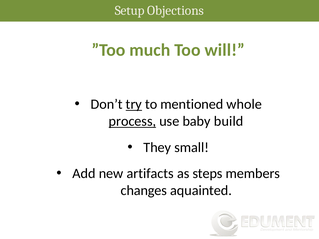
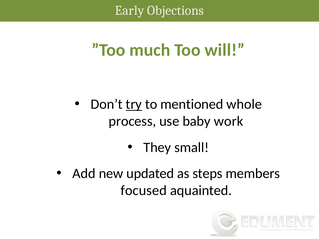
Setup: Setup -> Early
process underline: present -> none
build: build -> work
artifacts: artifacts -> updated
changes: changes -> focused
